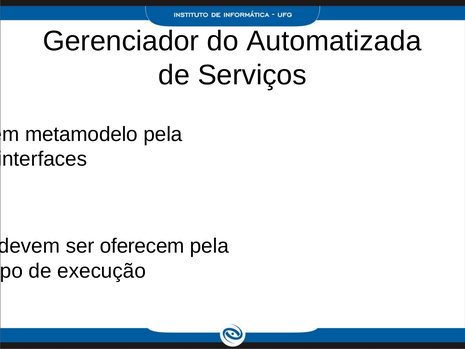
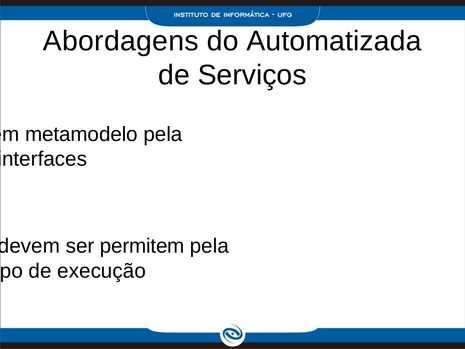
Gerenciador: Gerenciador -> Abordagens
oferecem: oferecem -> permitem
